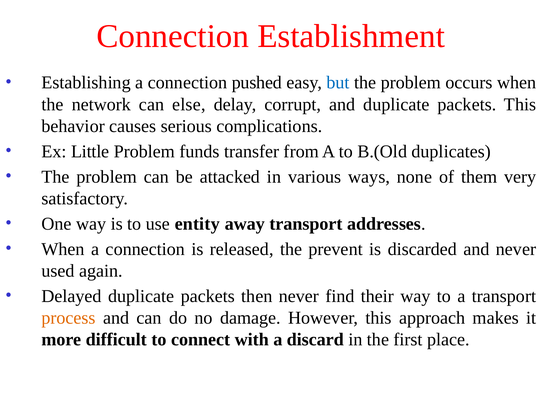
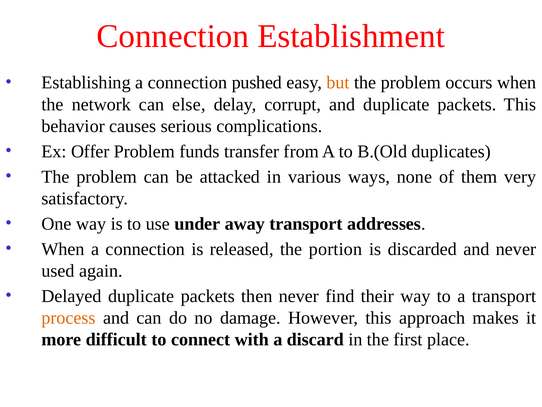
but colour: blue -> orange
Little: Little -> Offer
entity: entity -> under
prevent: prevent -> portion
